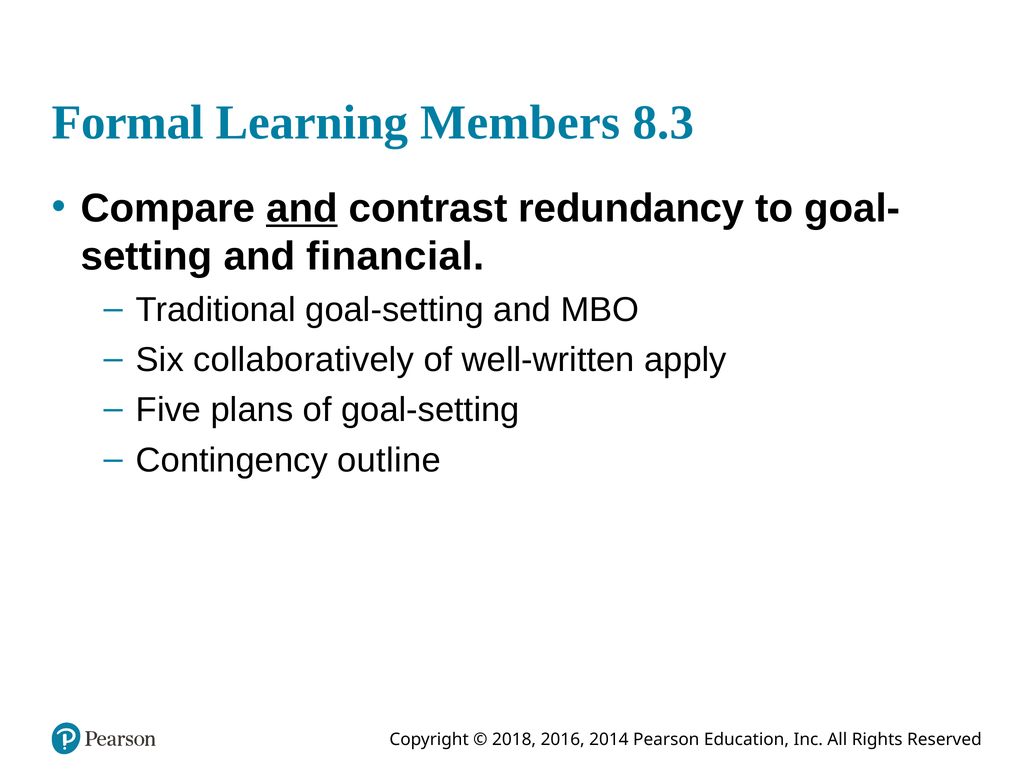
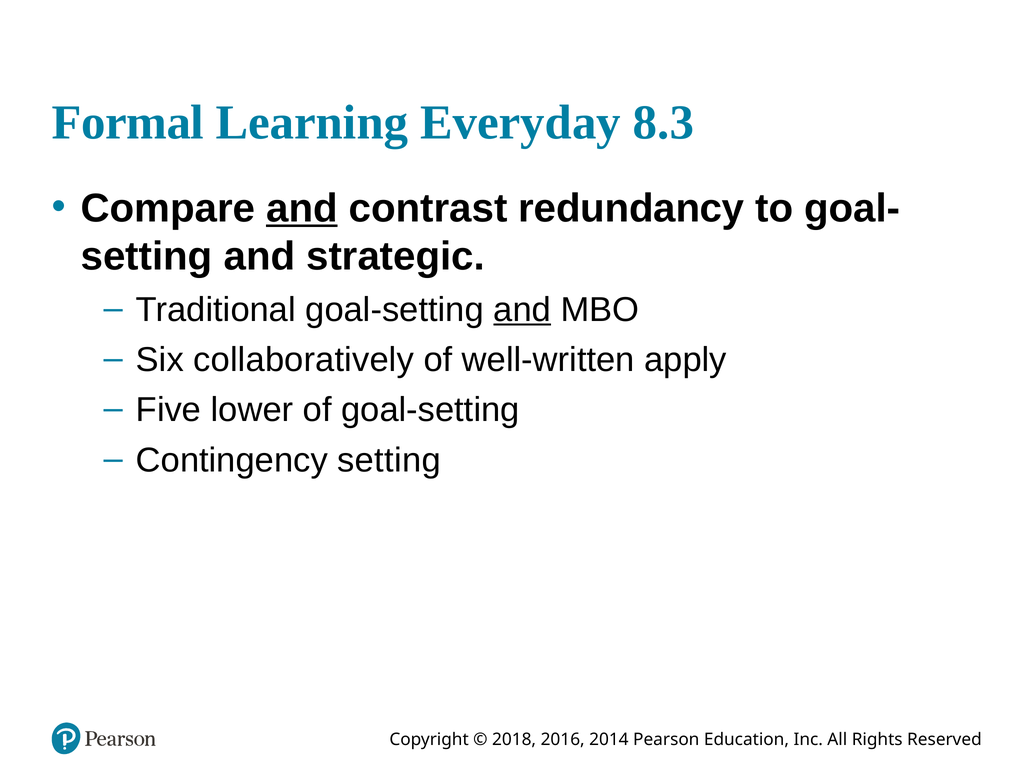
Members: Members -> Everyday
financial: financial -> strategic
and at (522, 310) underline: none -> present
plans: plans -> lower
Contingency outline: outline -> setting
